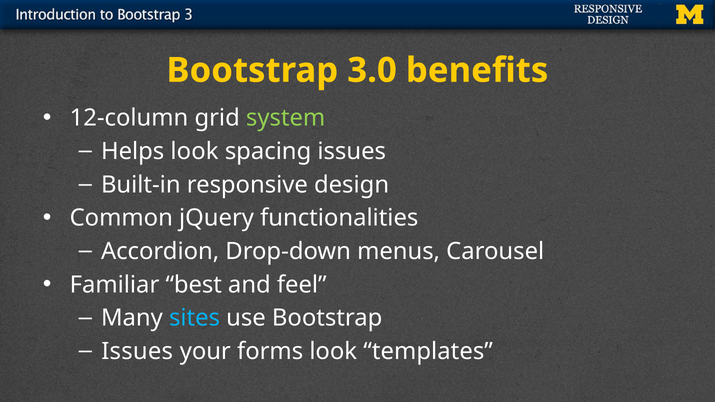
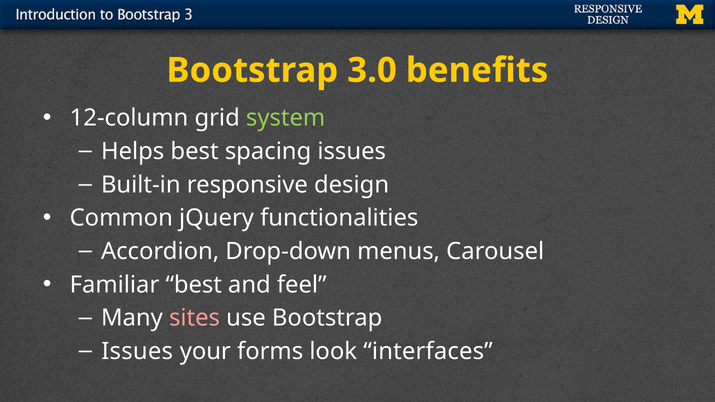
Helps look: look -> best
sites colour: light blue -> pink
templates: templates -> interfaces
